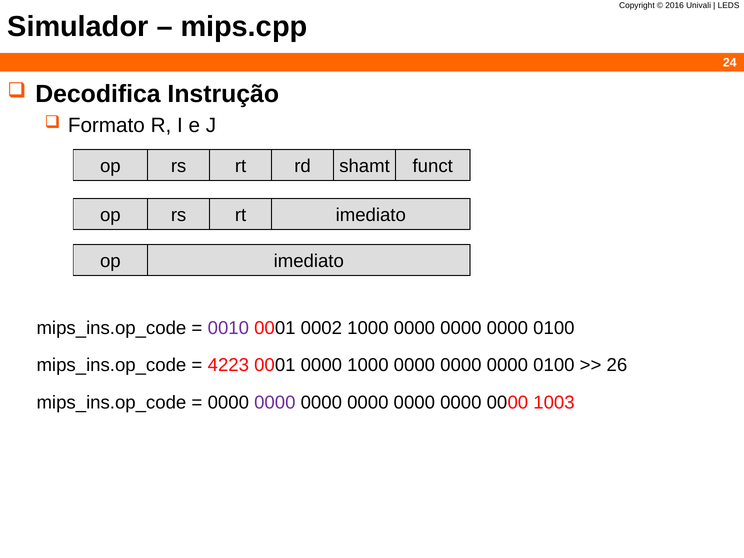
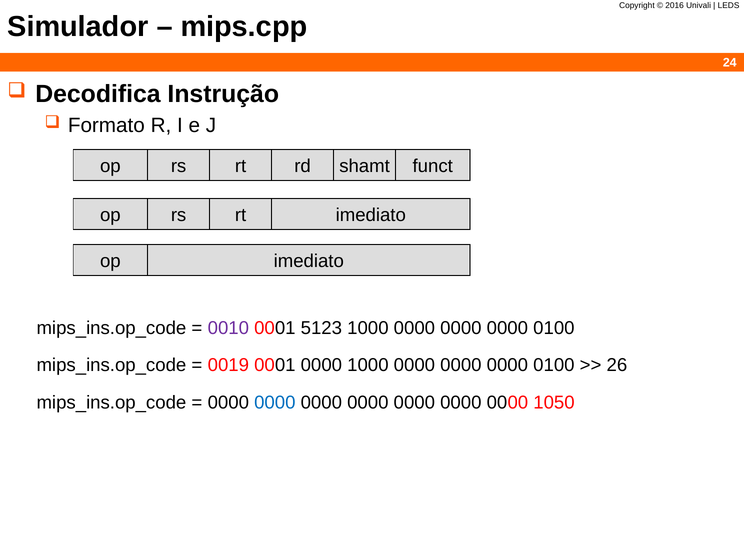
0002: 0002 -> 5123
4223: 4223 -> 0019
0000 at (275, 403) colour: purple -> blue
1003: 1003 -> 1050
